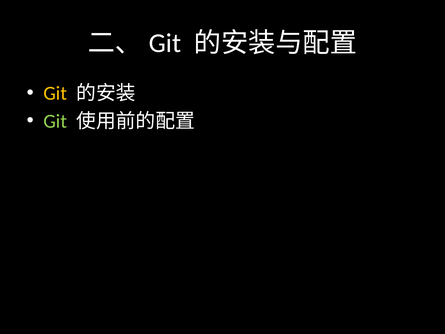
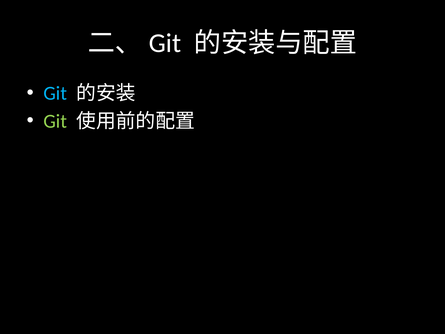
Git at (55, 93) colour: yellow -> light blue
